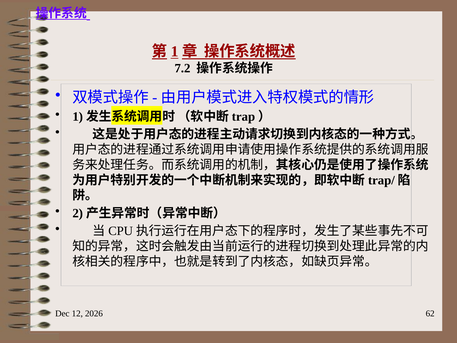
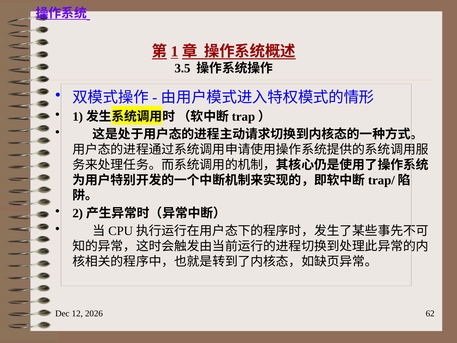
7.2: 7.2 -> 3.5
